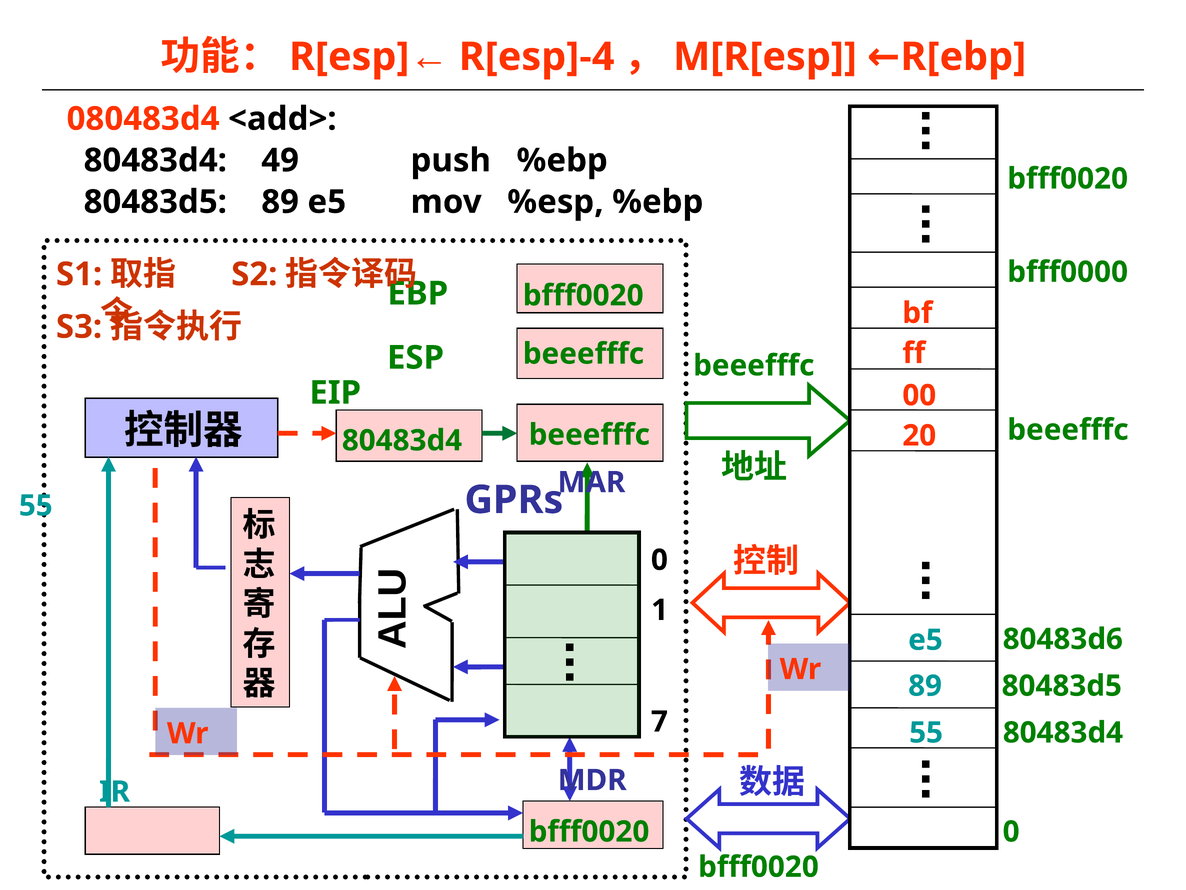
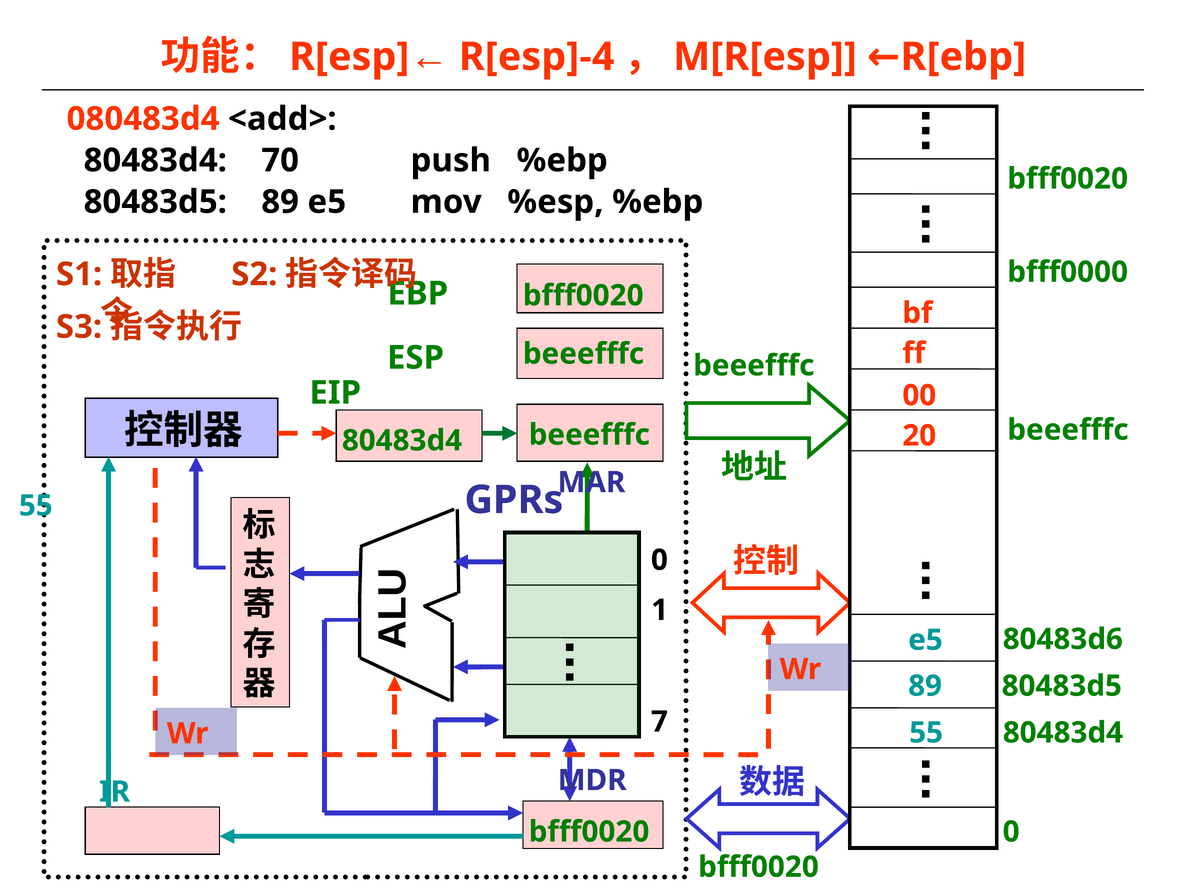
49: 49 -> 70
